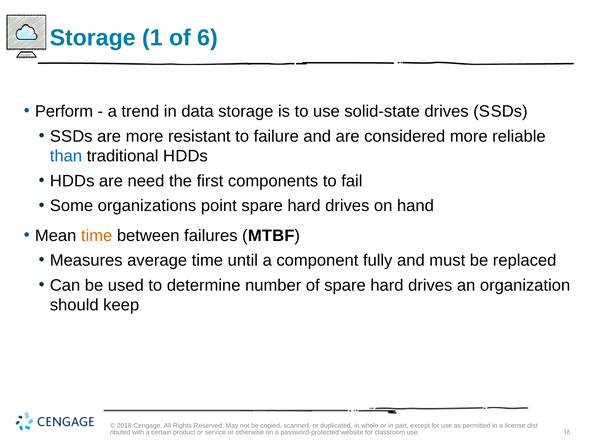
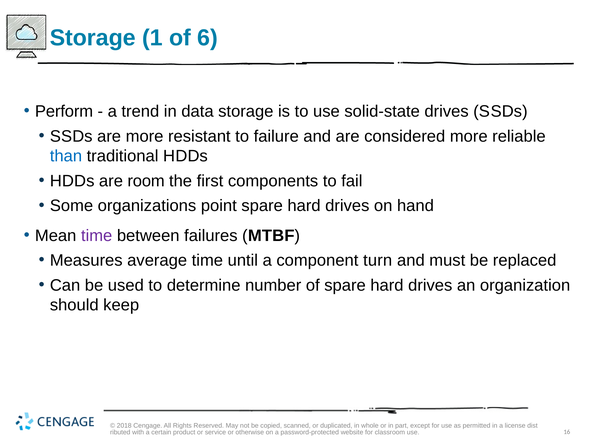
need: need -> room
time at (97, 236) colour: orange -> purple
fully: fully -> turn
